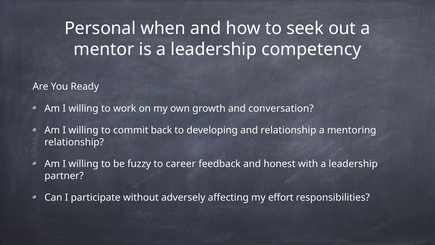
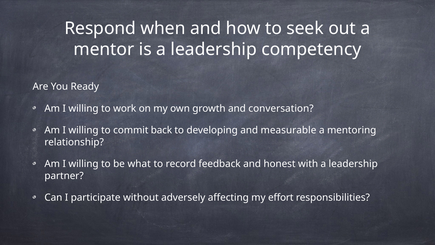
Personal: Personal -> Respond
and relationship: relationship -> measurable
fuzzy: fuzzy -> what
career: career -> record
